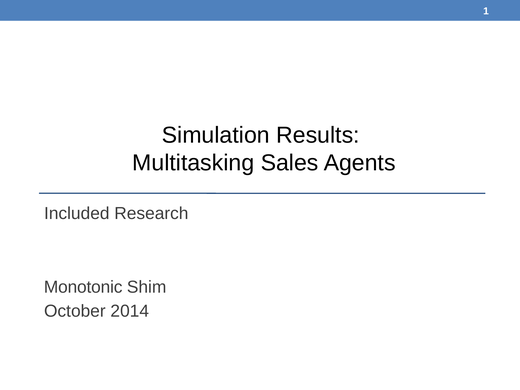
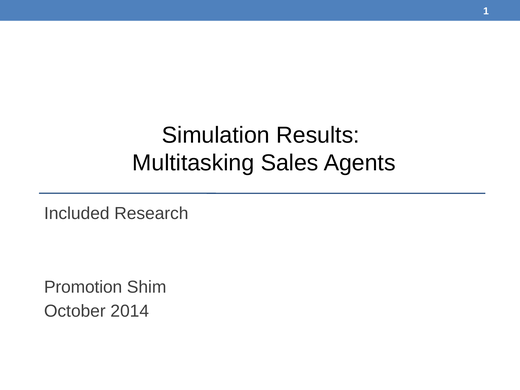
Monotonic: Monotonic -> Promotion
